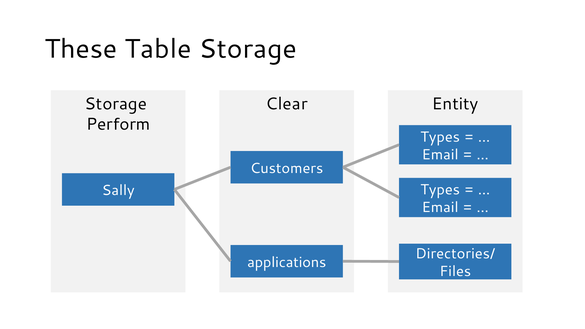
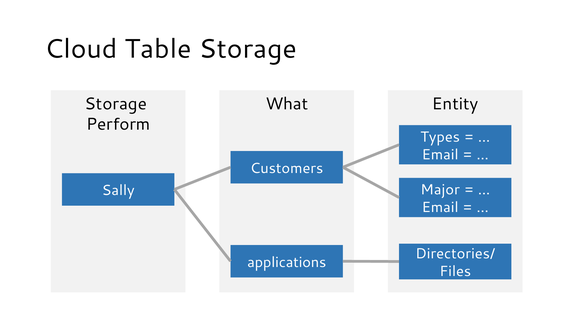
These: These -> Cloud
Clear: Clear -> What
Types at (440, 190): Types -> Major
